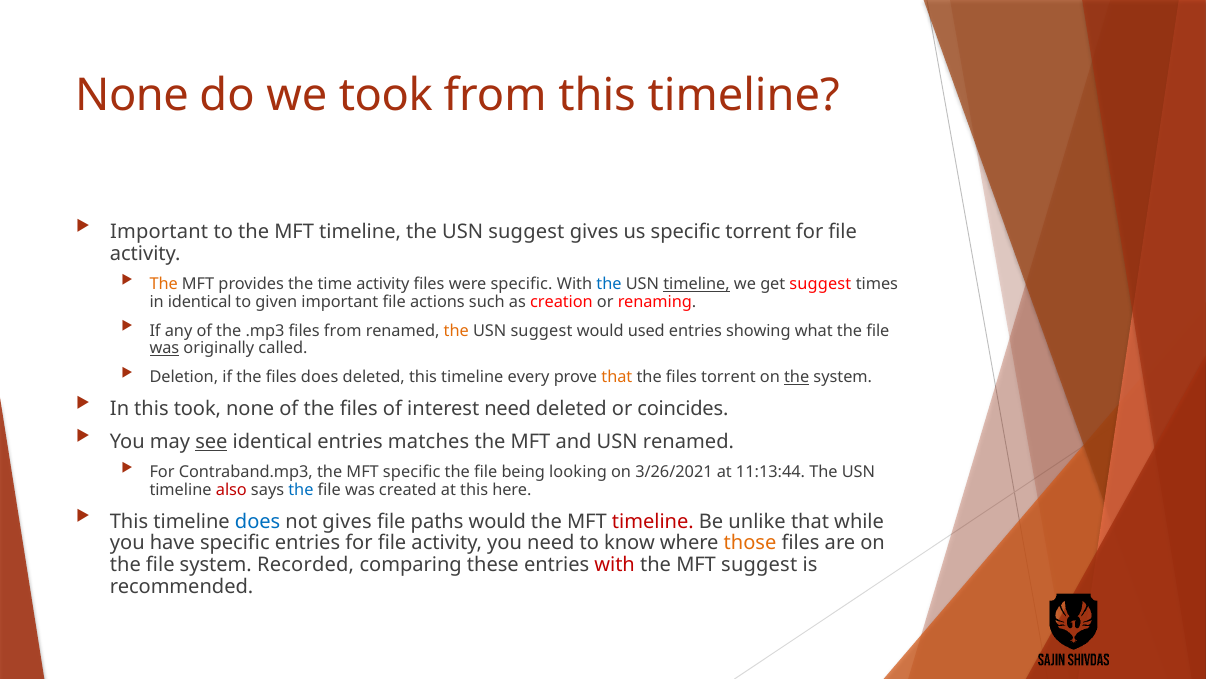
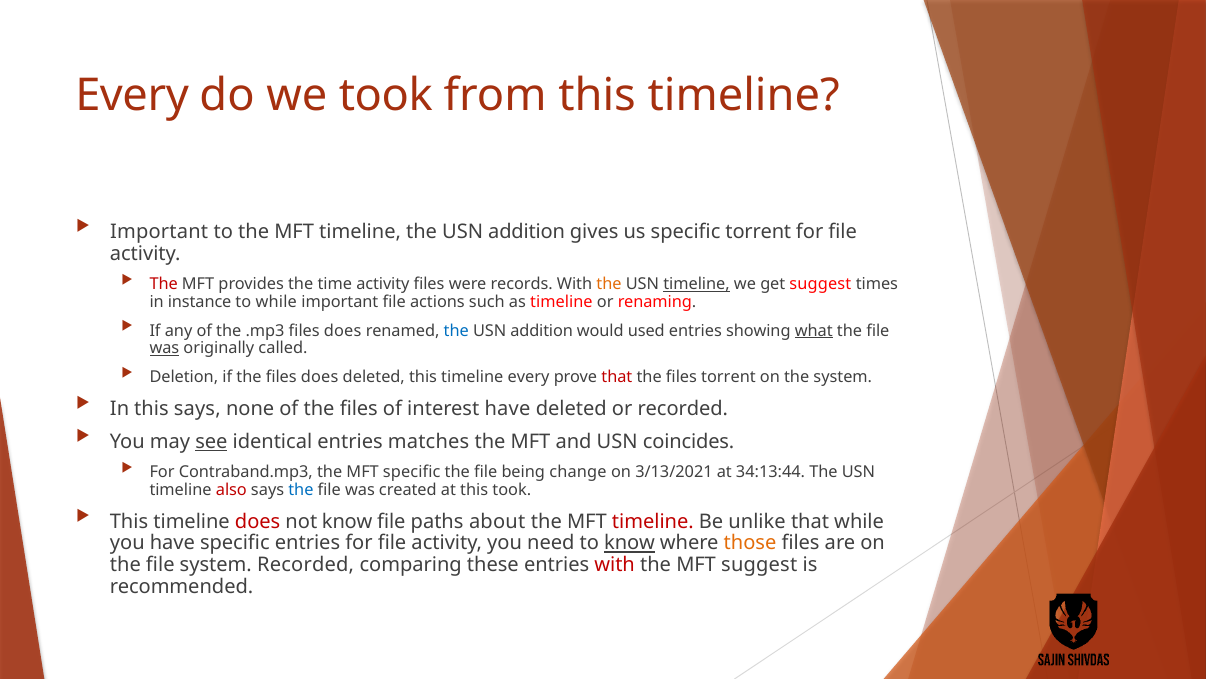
None at (132, 95): None -> Every
timeline the USN suggest: suggest -> addition
The at (164, 284) colour: orange -> red
were specific: specific -> records
the at (609, 284) colour: blue -> orange
in identical: identical -> instance
to given: given -> while
as creation: creation -> timeline
.mp3 files from: from -> does
the at (456, 330) colour: orange -> blue
suggest at (541, 330): suggest -> addition
what underline: none -> present
that at (617, 377) colour: orange -> red
the at (797, 377) underline: present -> none
this took: took -> says
interest need: need -> have
or coincides: coincides -> recorded
USN renamed: renamed -> coincides
looking: looking -> change
3/26/2021: 3/26/2021 -> 3/13/2021
11:13:44: 11:13:44 -> 34:13:44
this here: here -> took
does at (258, 521) colour: blue -> red
not gives: gives -> know
paths would: would -> about
know at (630, 543) underline: none -> present
